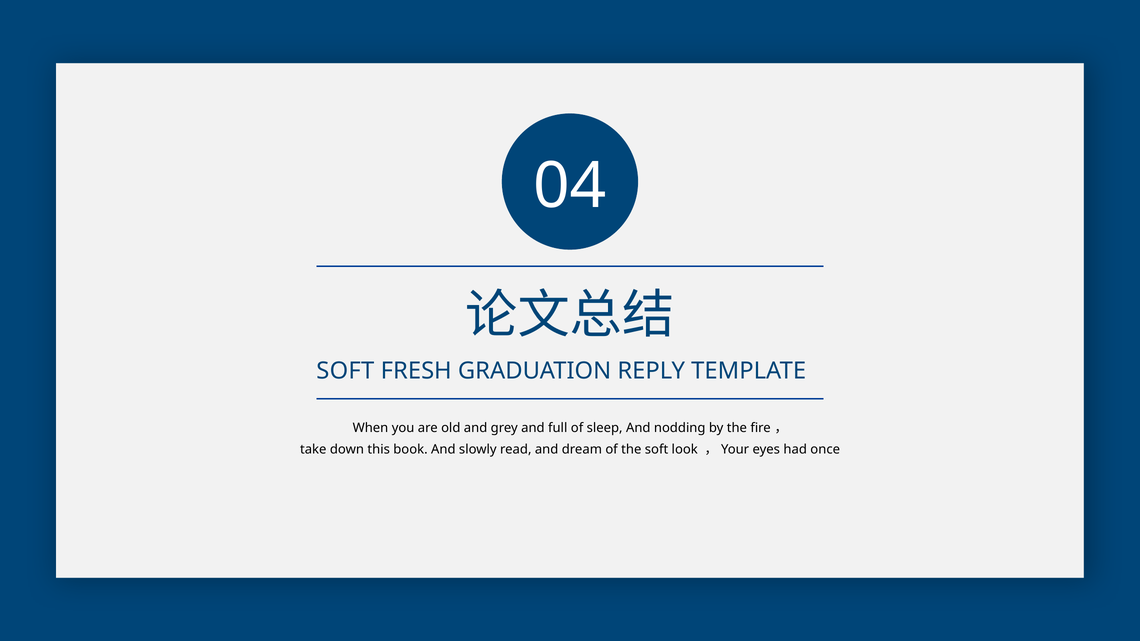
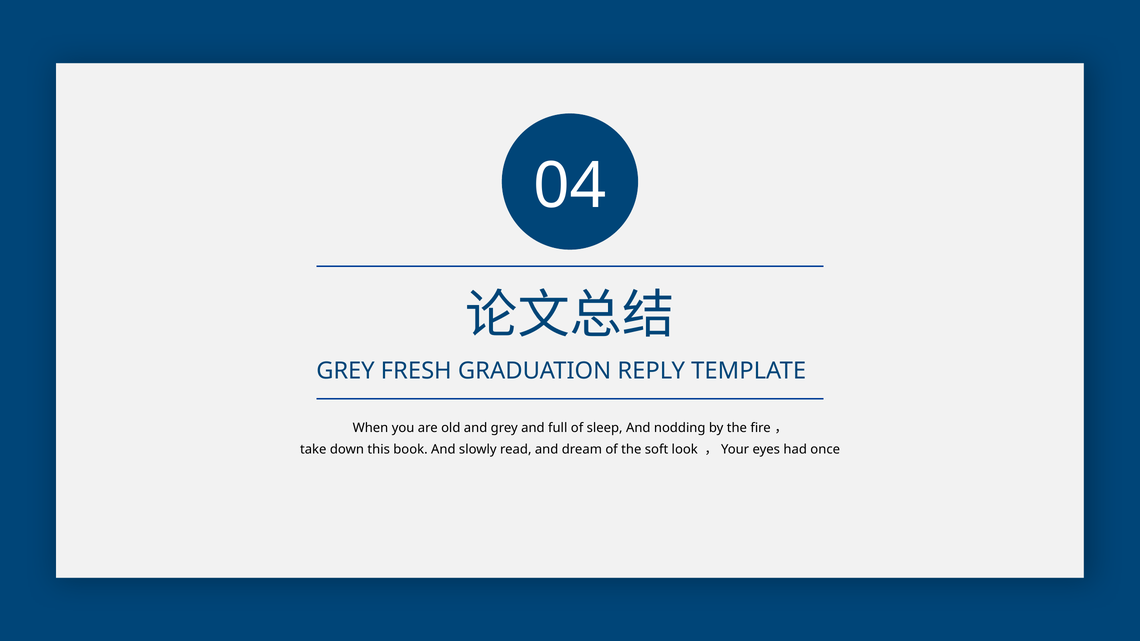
SOFT at (345, 371): SOFT -> GREY
